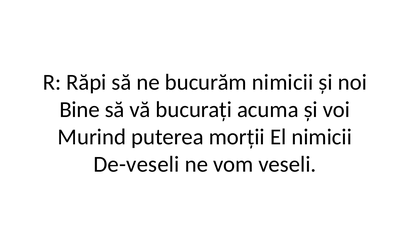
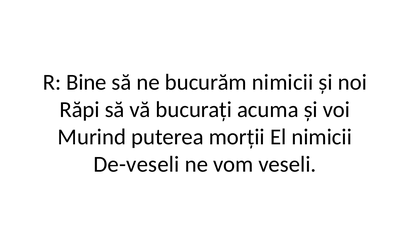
Răpi: Răpi -> Bine
Bine: Bine -> Răpi
